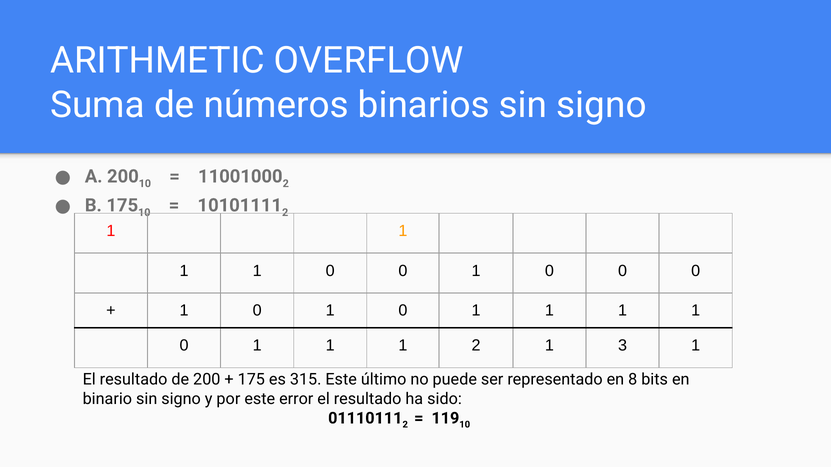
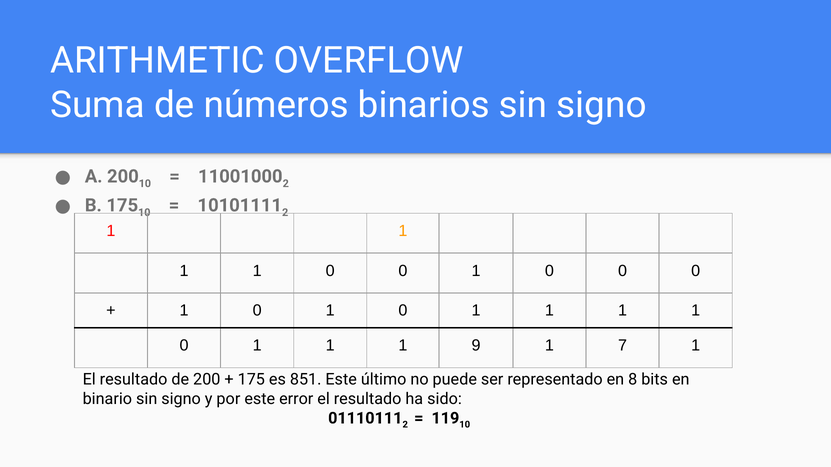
1 2: 2 -> 9
3: 3 -> 7
315: 315 -> 851
